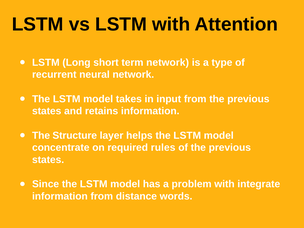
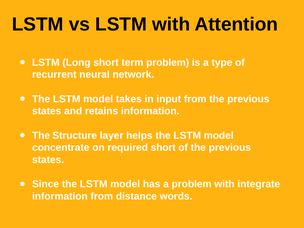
term network: network -> problem
required rules: rules -> short
